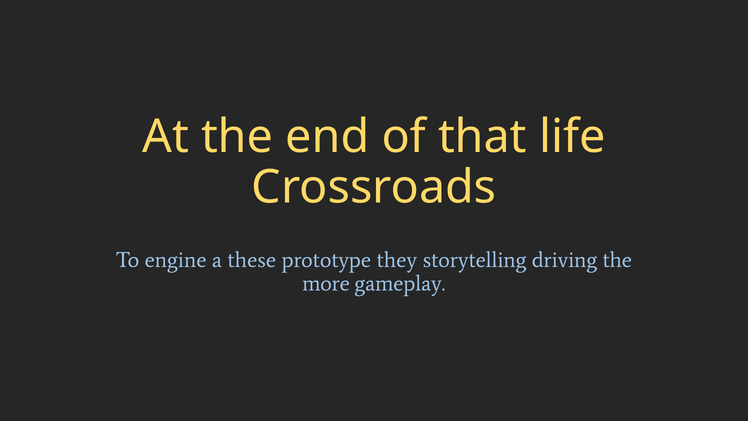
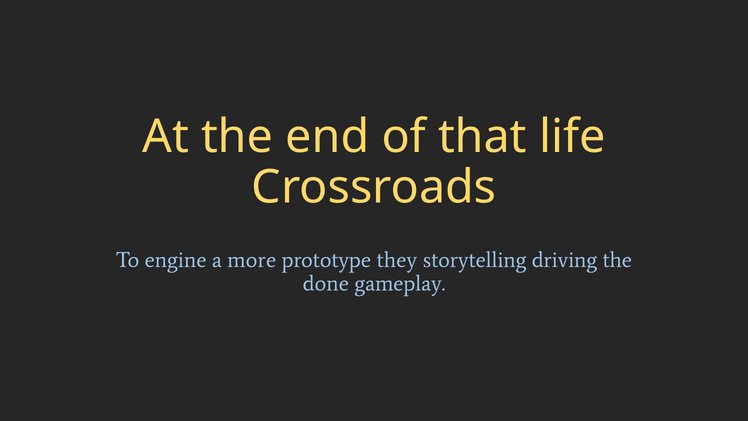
these: these -> more
more: more -> done
